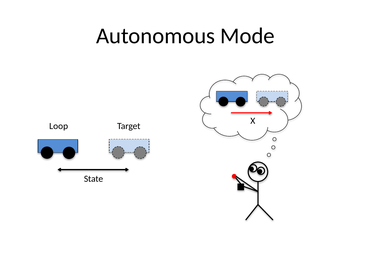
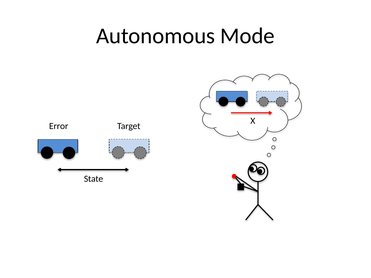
Loop: Loop -> Error
